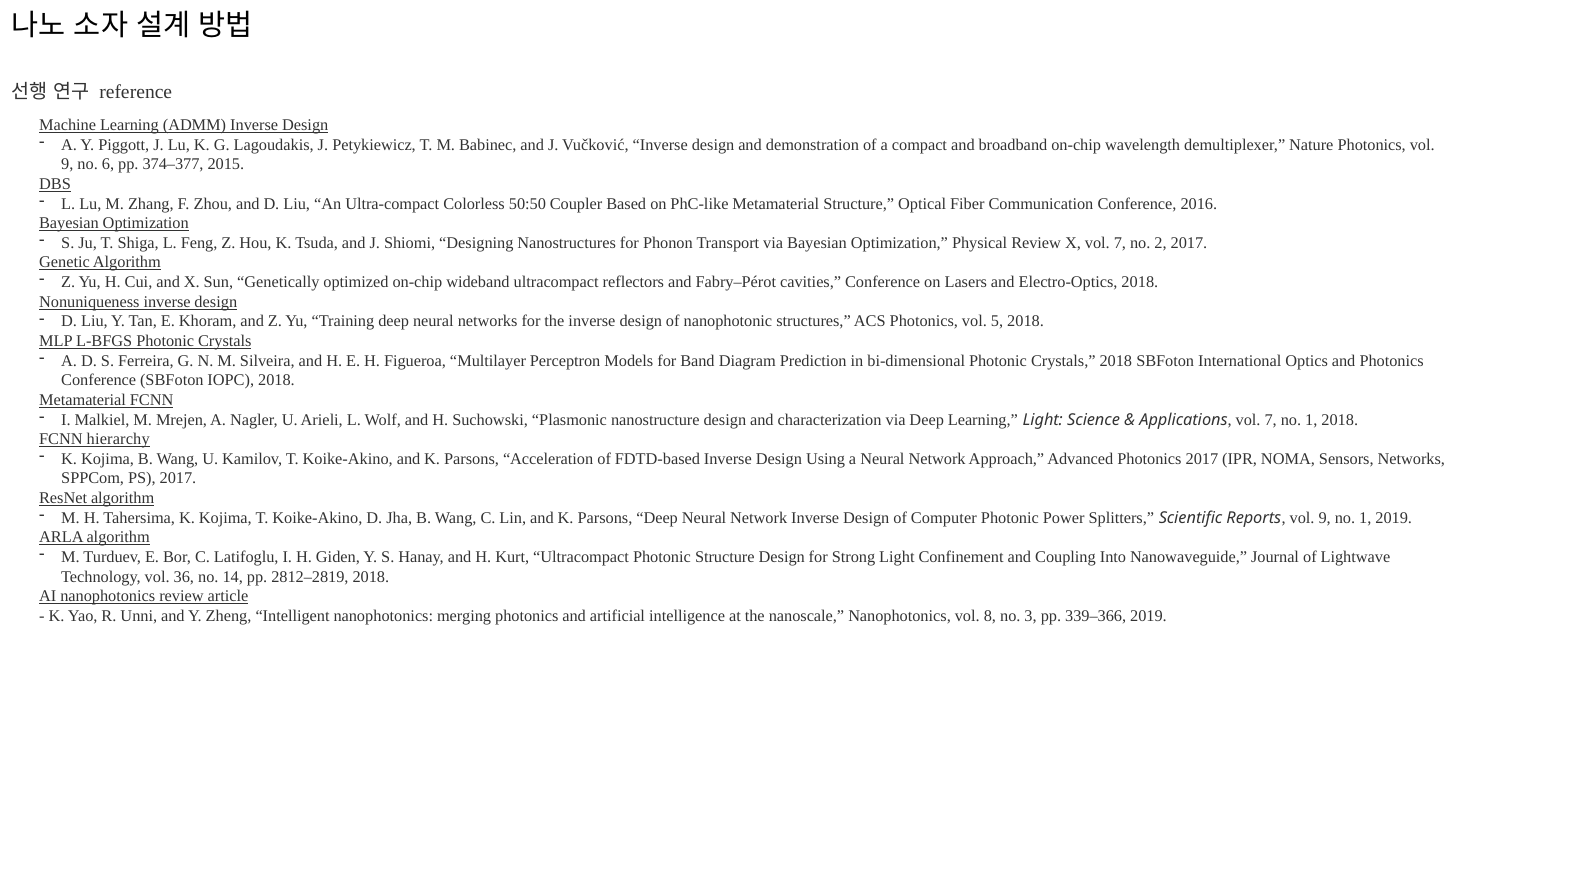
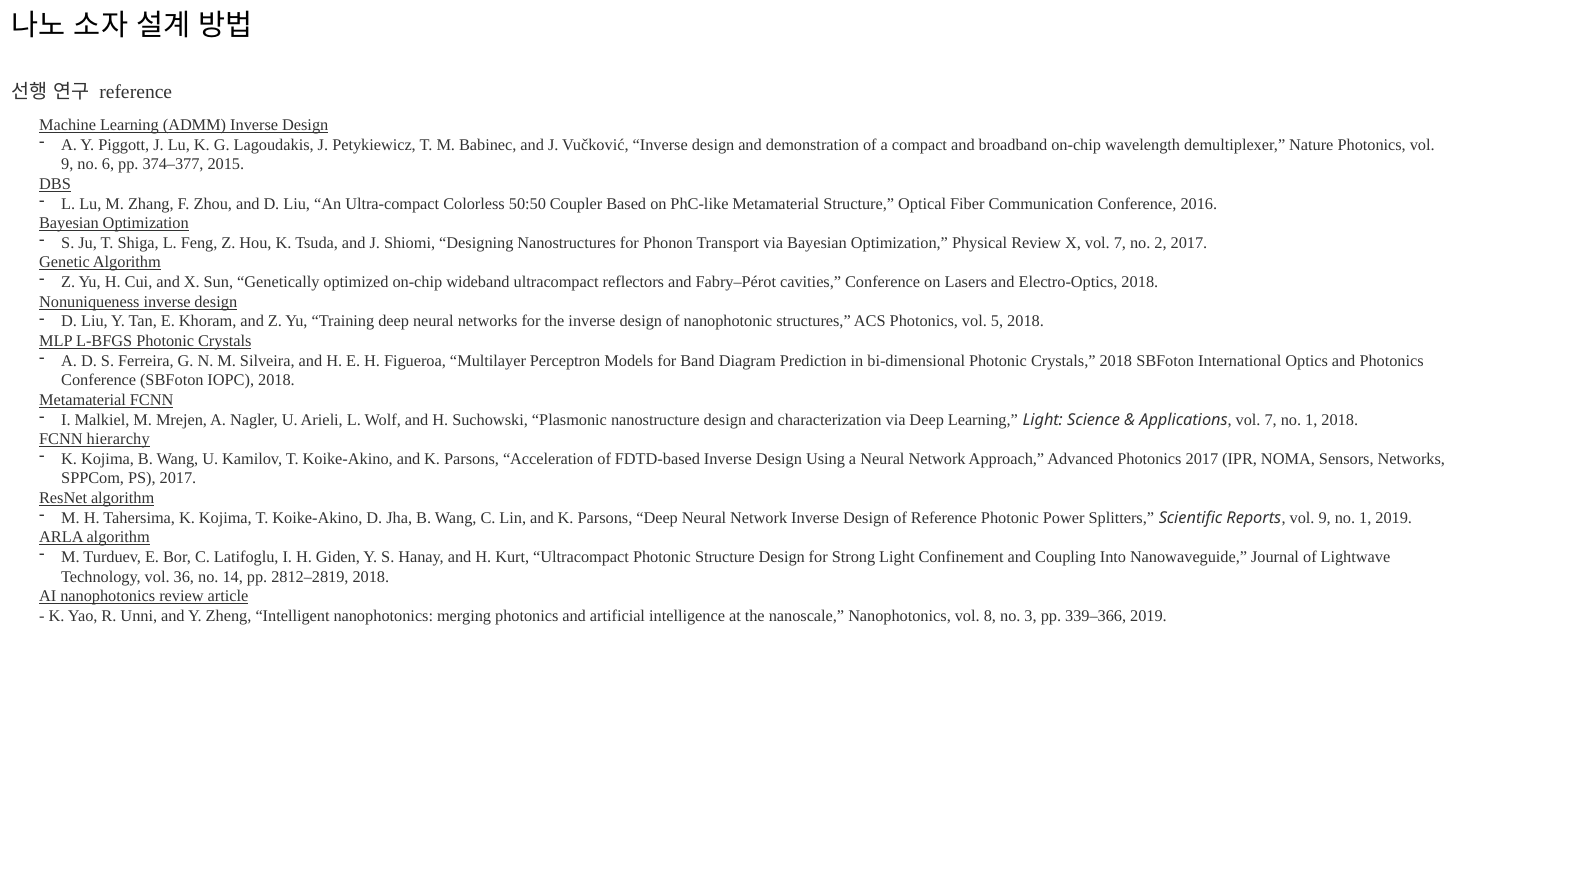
of Computer: Computer -> Reference
